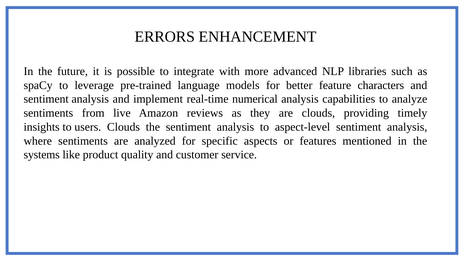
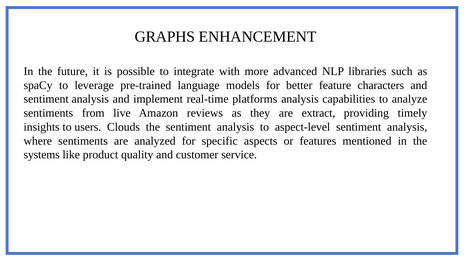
ERRORS: ERRORS -> GRAPHS
numerical: numerical -> platforms
are clouds: clouds -> extract
